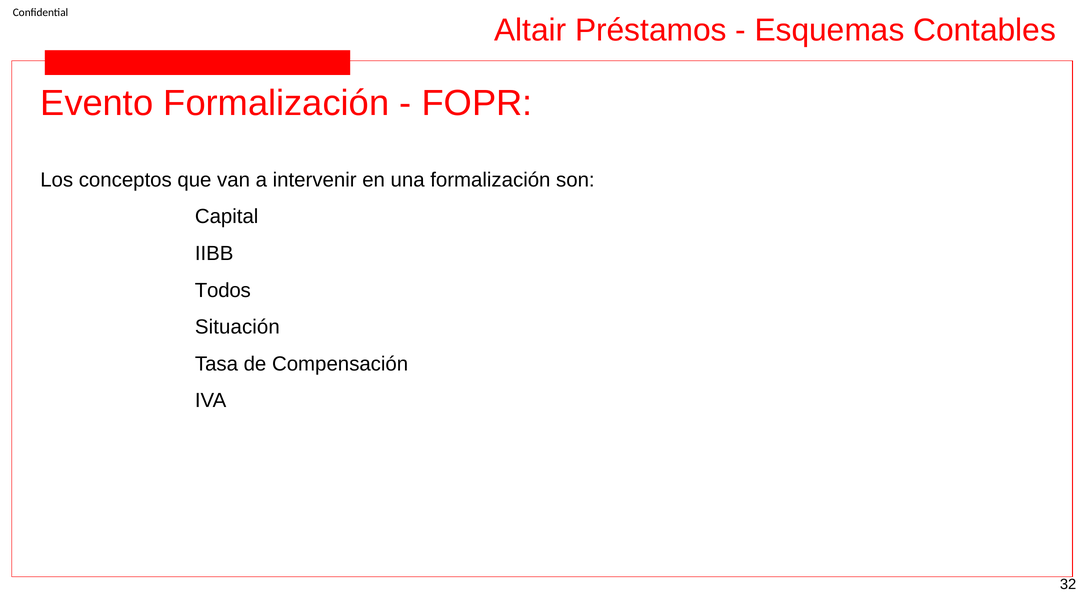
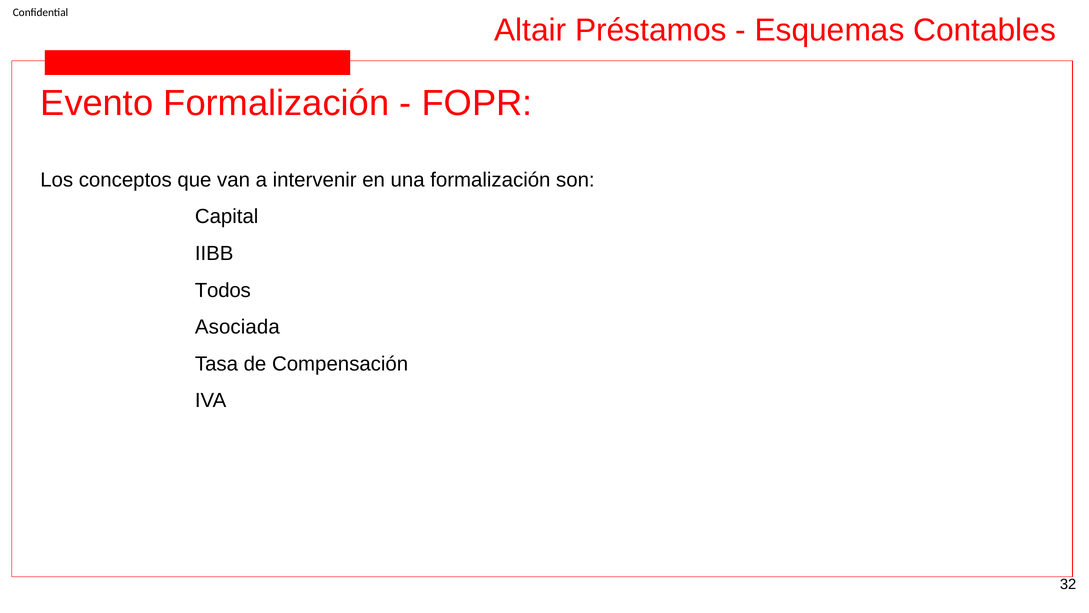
Situación: Situación -> Asociada
